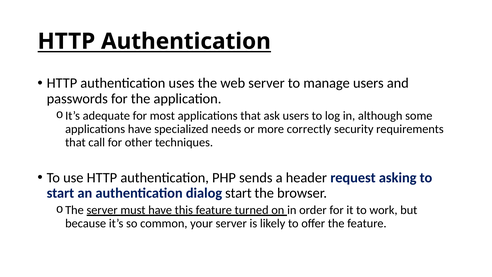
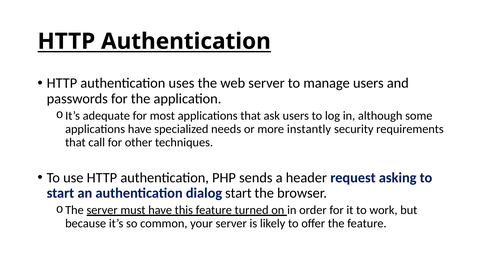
correctly: correctly -> instantly
